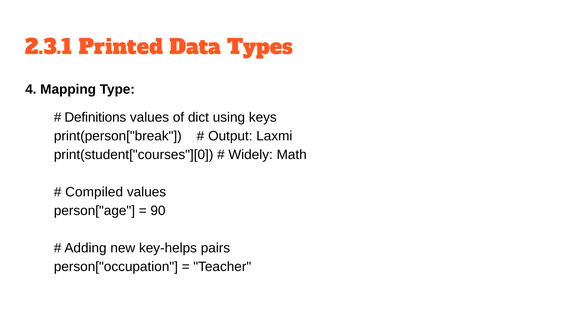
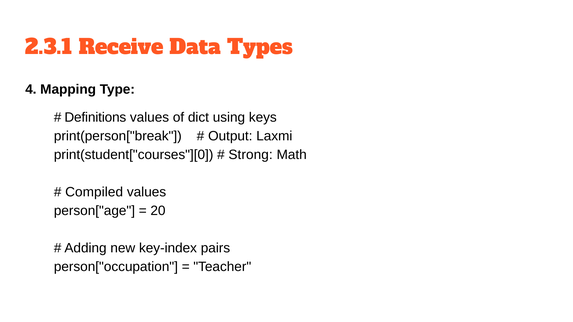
Printed: Printed -> Receive
Widely: Widely -> Strong
90: 90 -> 20
key-helps: key-helps -> key-index
